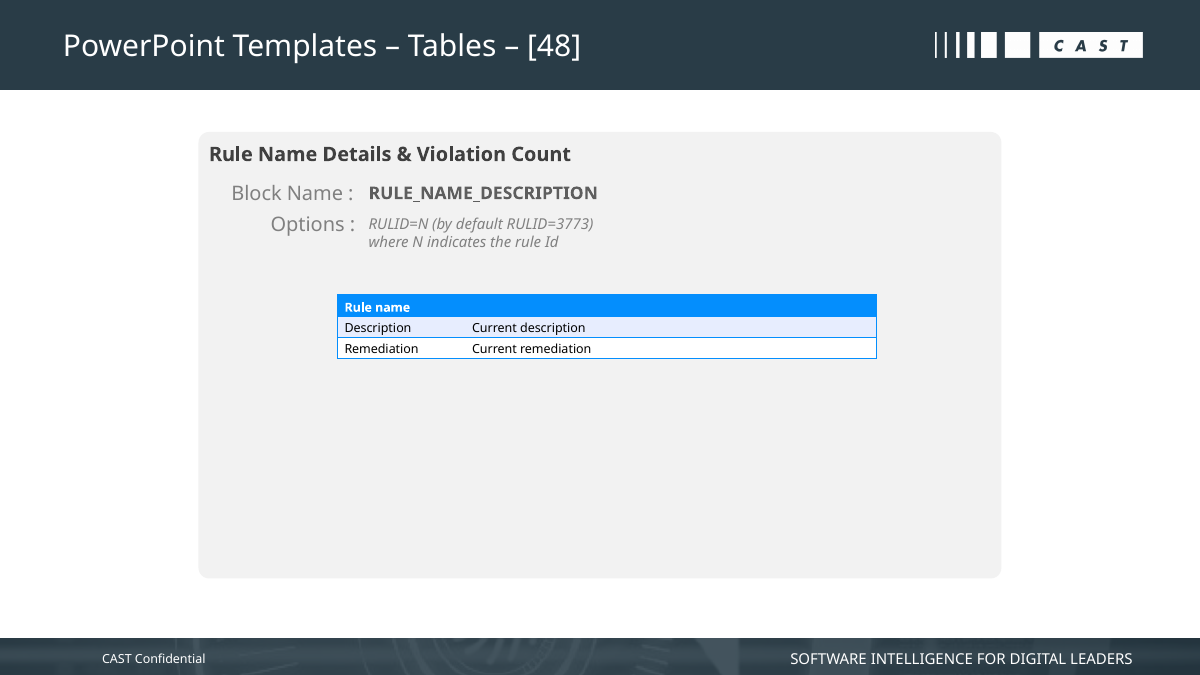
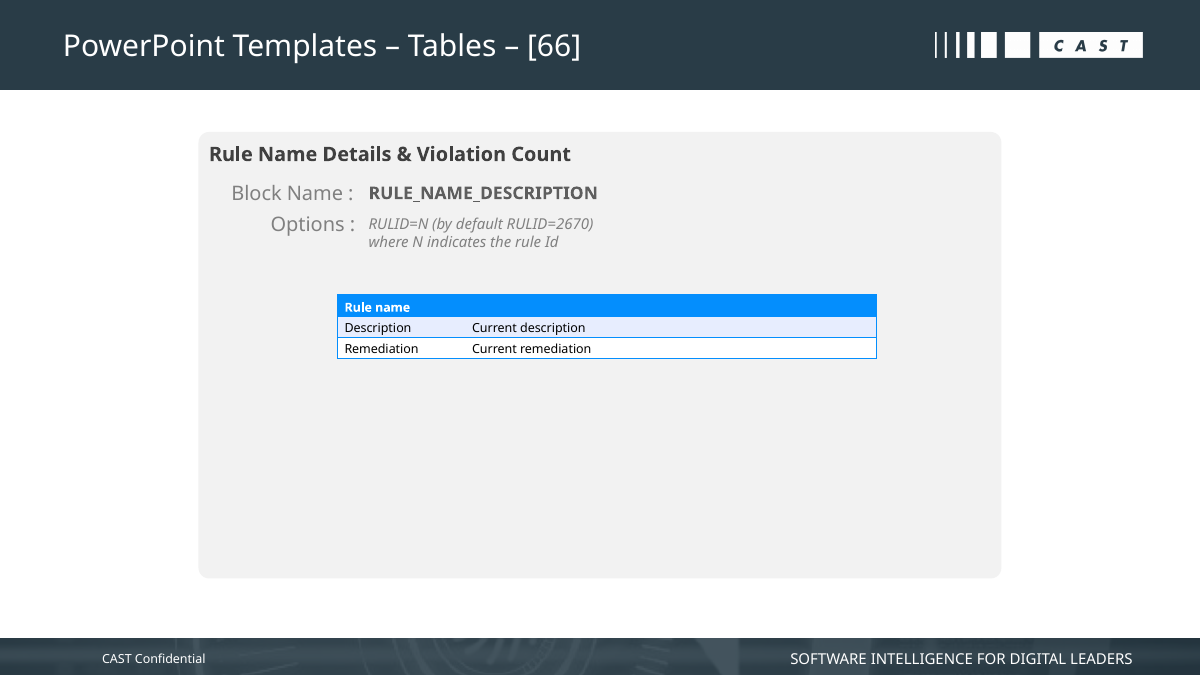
48: 48 -> 66
RULID=3773: RULID=3773 -> RULID=2670
